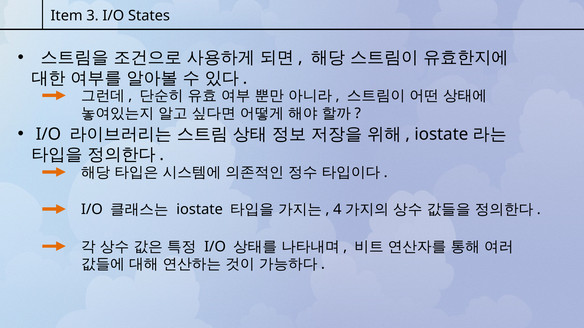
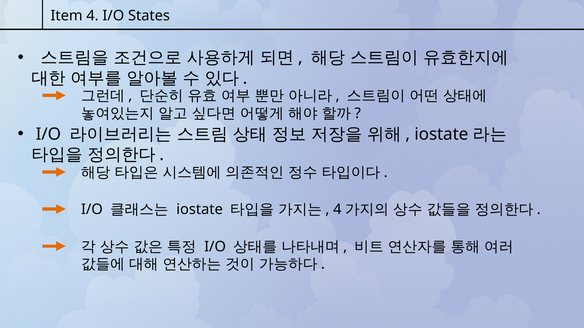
Item 3: 3 -> 4
